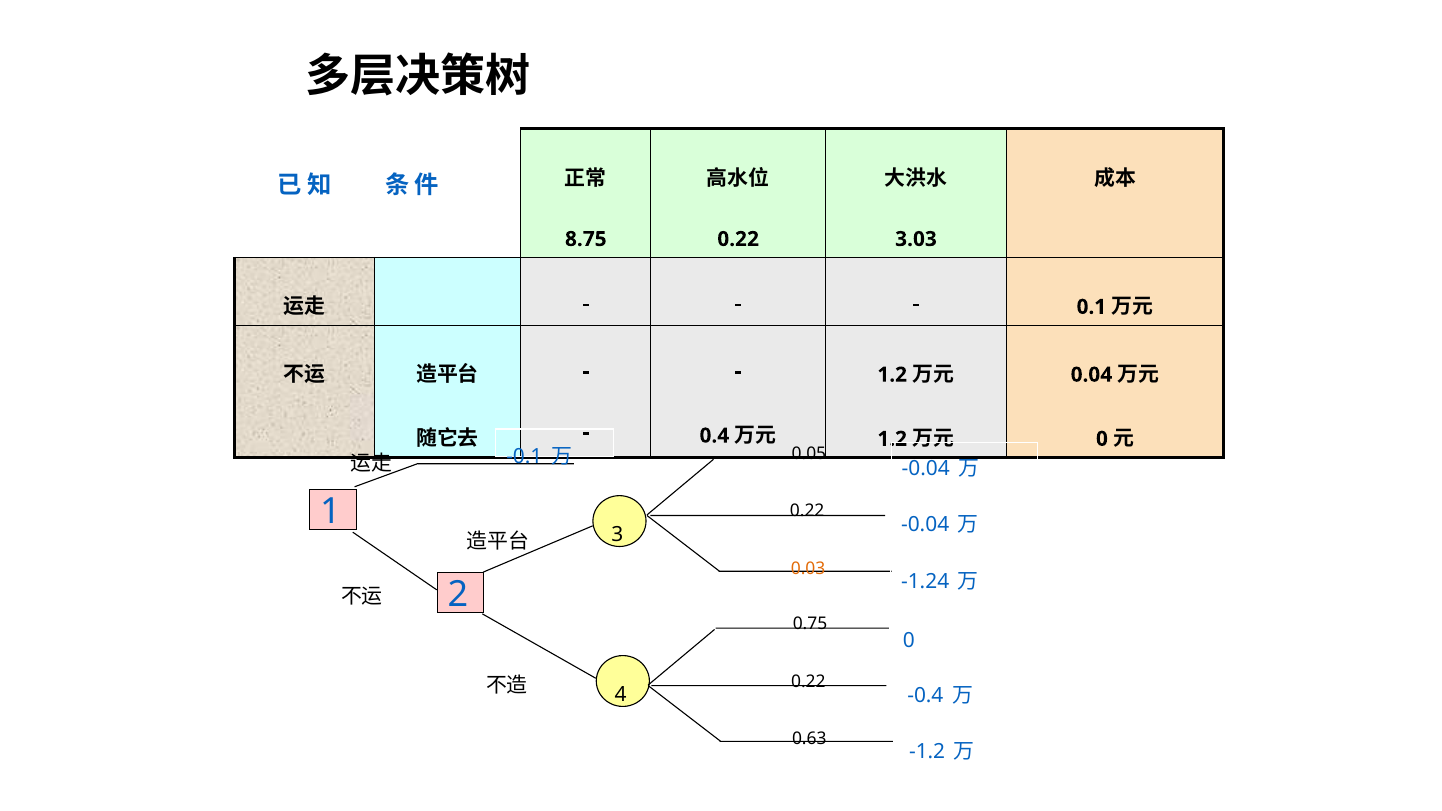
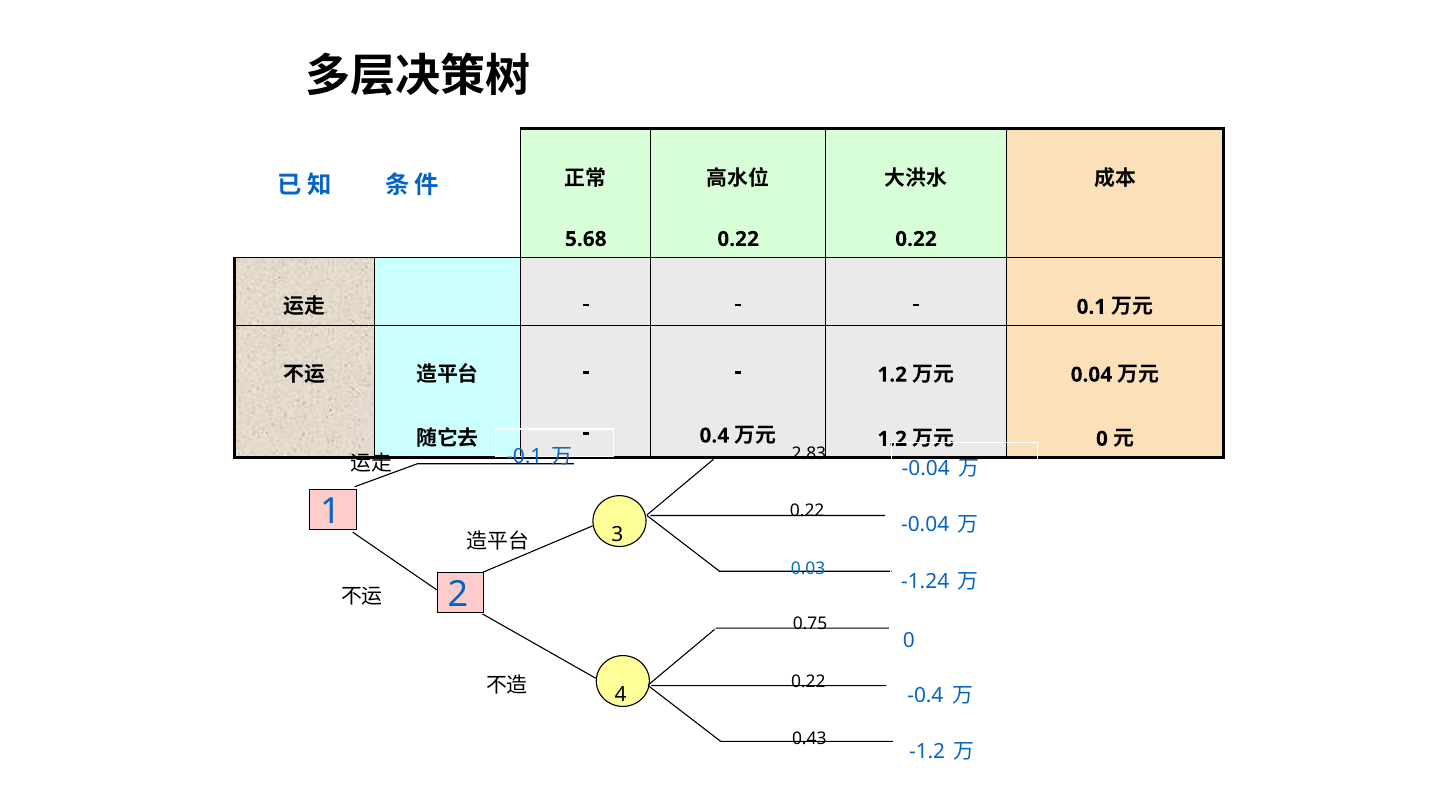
8.75: 8.75 -> 5.68
3.03 at (916, 239): 3.03 -> 0.22
0.05: 0.05 -> 2.83
0.03 colour: orange -> blue
0.63: 0.63 -> 0.43
